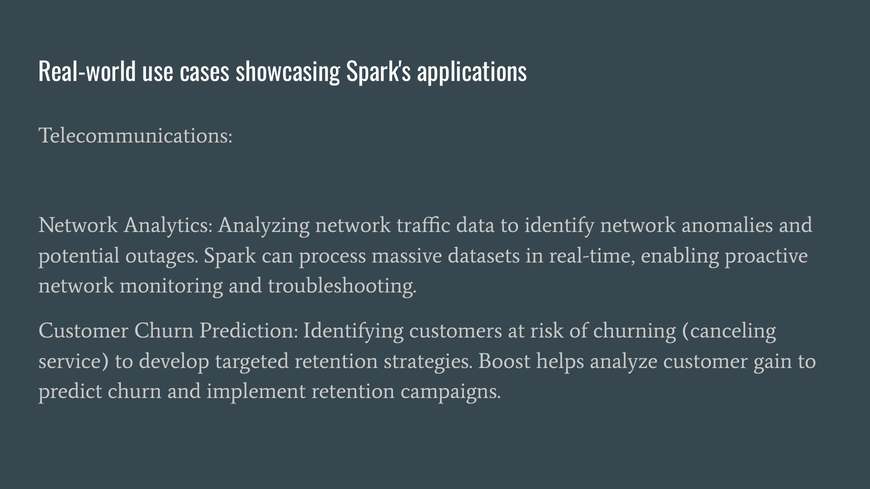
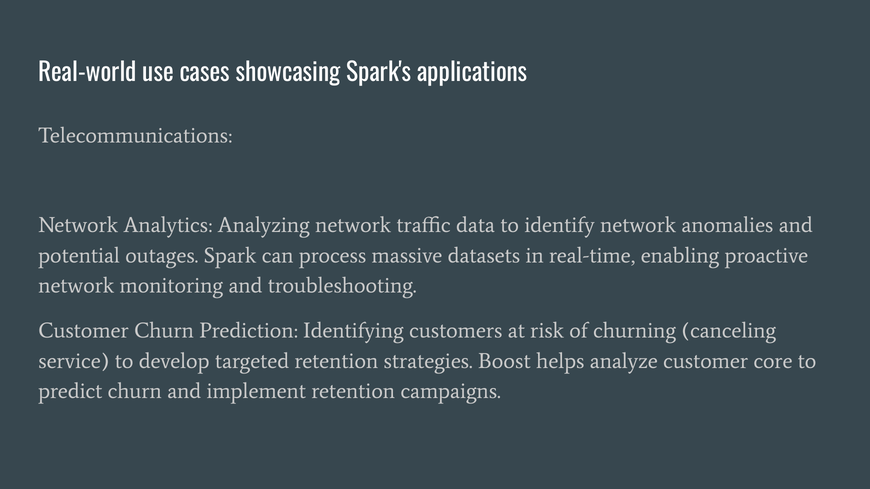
gain: gain -> core
